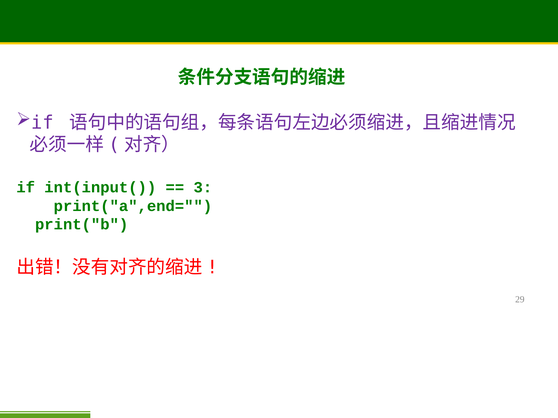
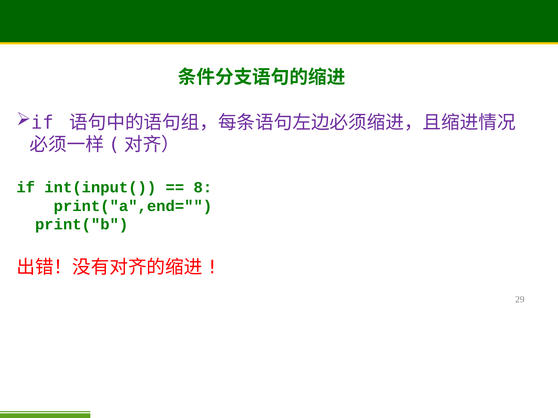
3: 3 -> 8
